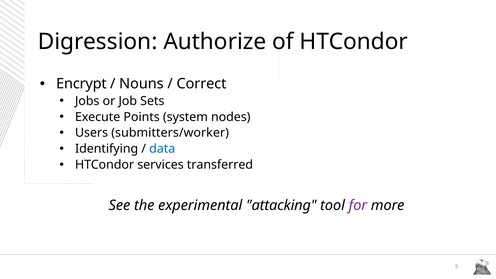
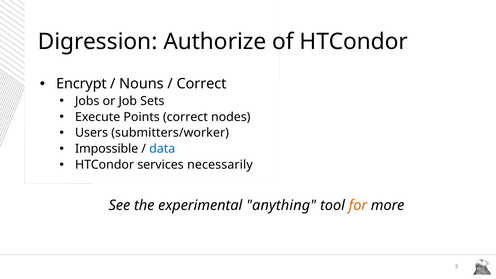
Points system: system -> correct
Identifying: Identifying -> Impossible
transferred: transferred -> necessarily
attacking: attacking -> anything
for colour: purple -> orange
